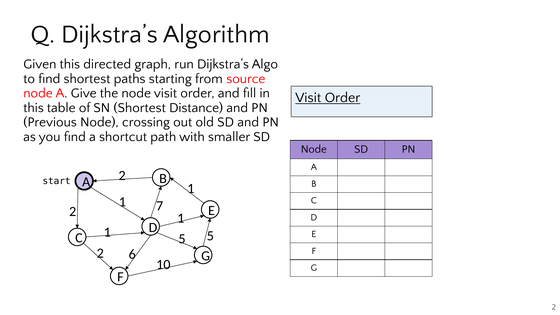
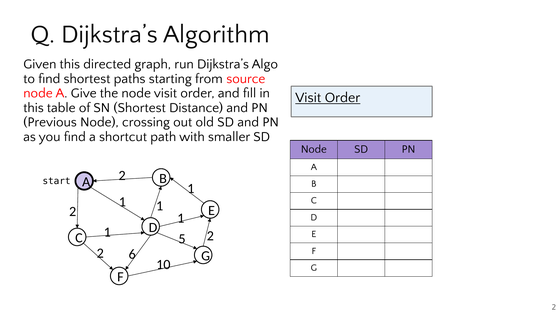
7 at (160, 206): 7 -> 1
5 5: 5 -> 2
